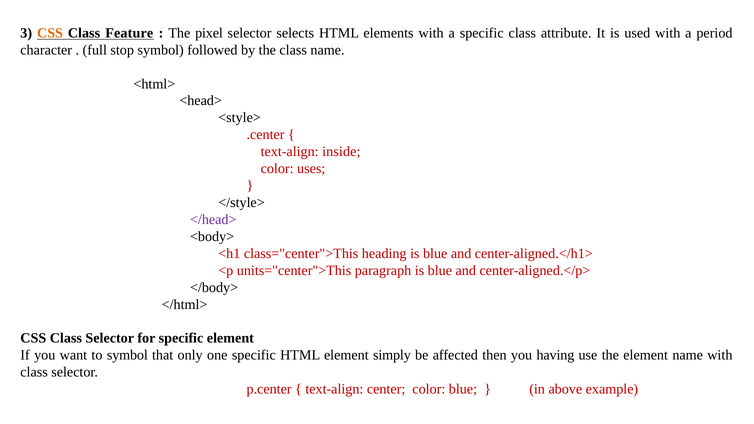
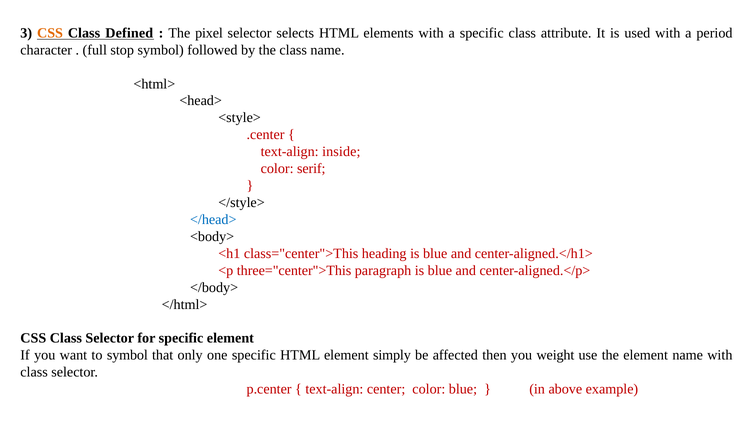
Feature: Feature -> Defined
uses: uses -> serif
</head> colour: purple -> blue
units="center">This: units="center">This -> three="center">This
having: having -> weight
